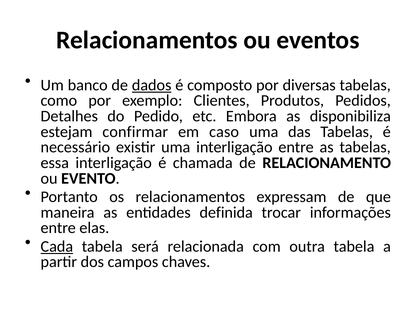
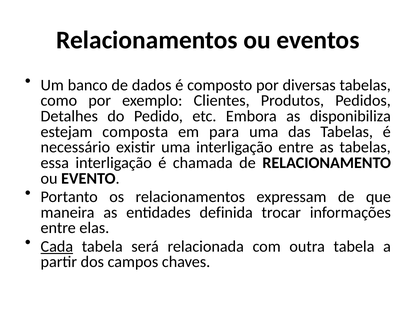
dados underline: present -> none
confirmar: confirmar -> composta
caso: caso -> para
